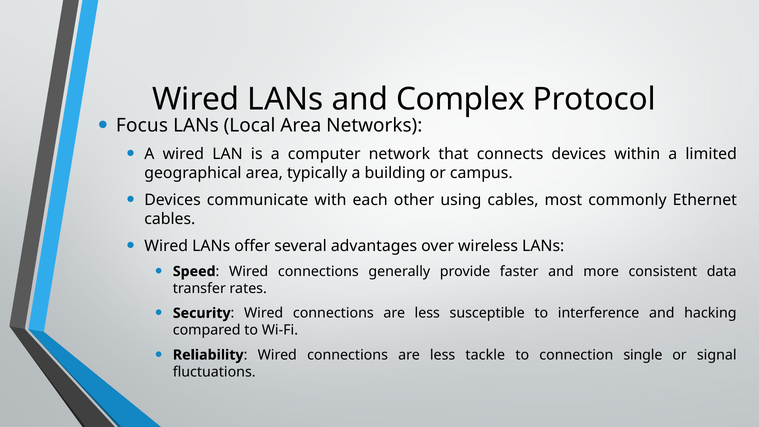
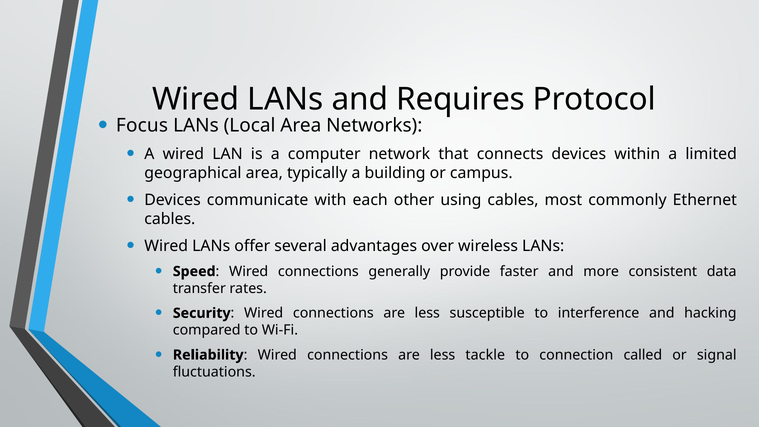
Complex: Complex -> Requires
single: single -> called
